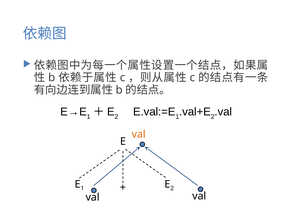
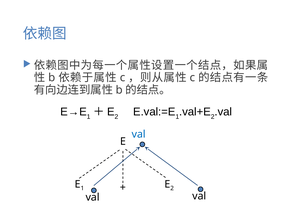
val at (139, 134) colour: orange -> blue
